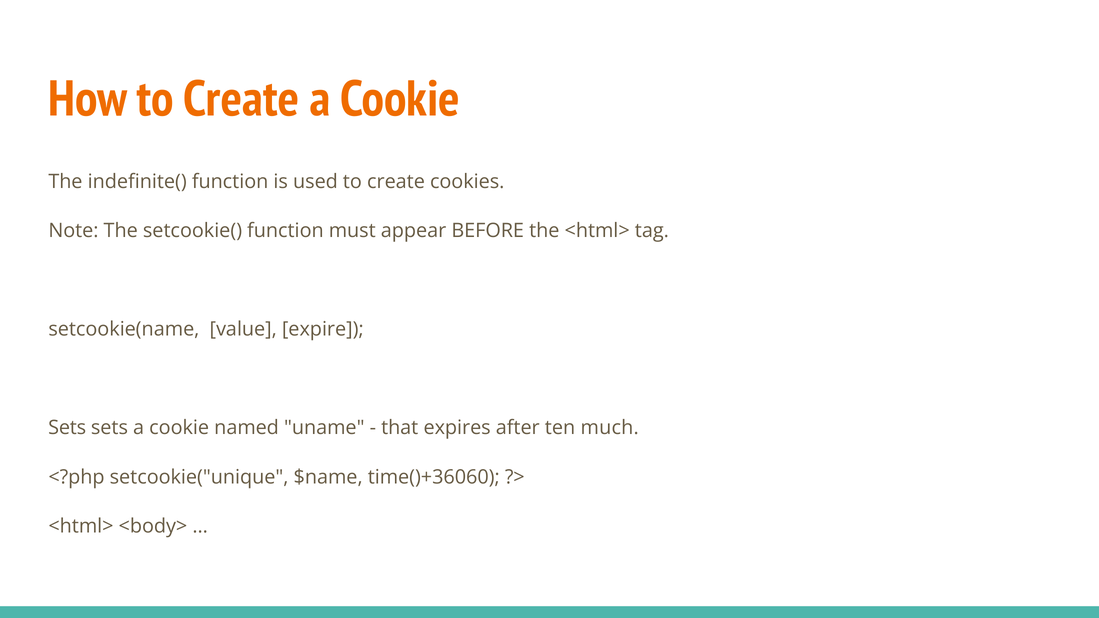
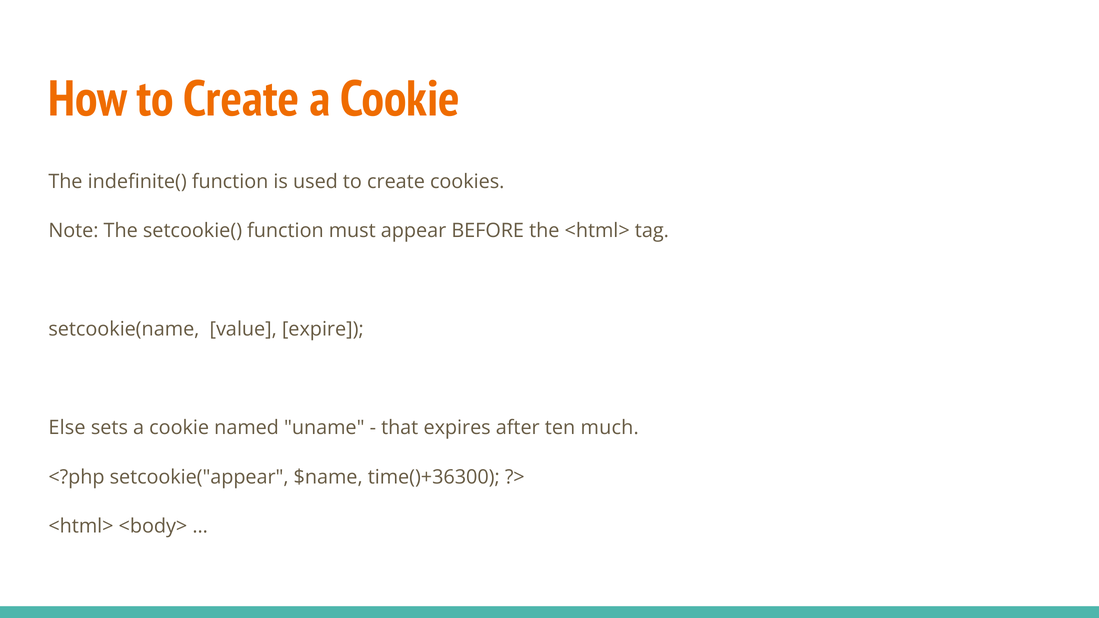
Sets at (67, 428): Sets -> Else
setcookie("unique: setcookie("unique -> setcookie("appear
time()+36060: time()+36060 -> time()+36300
